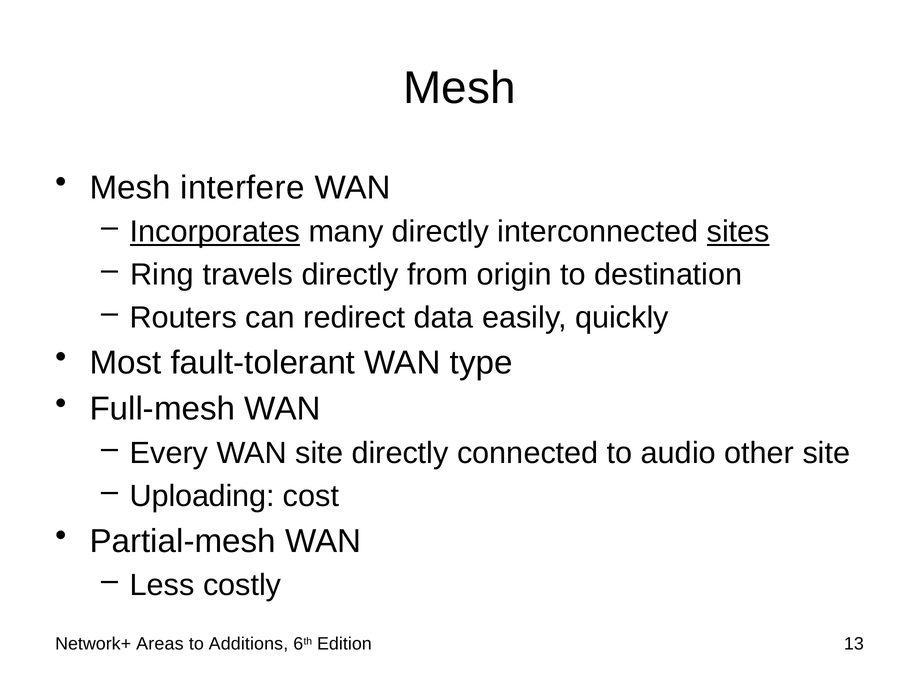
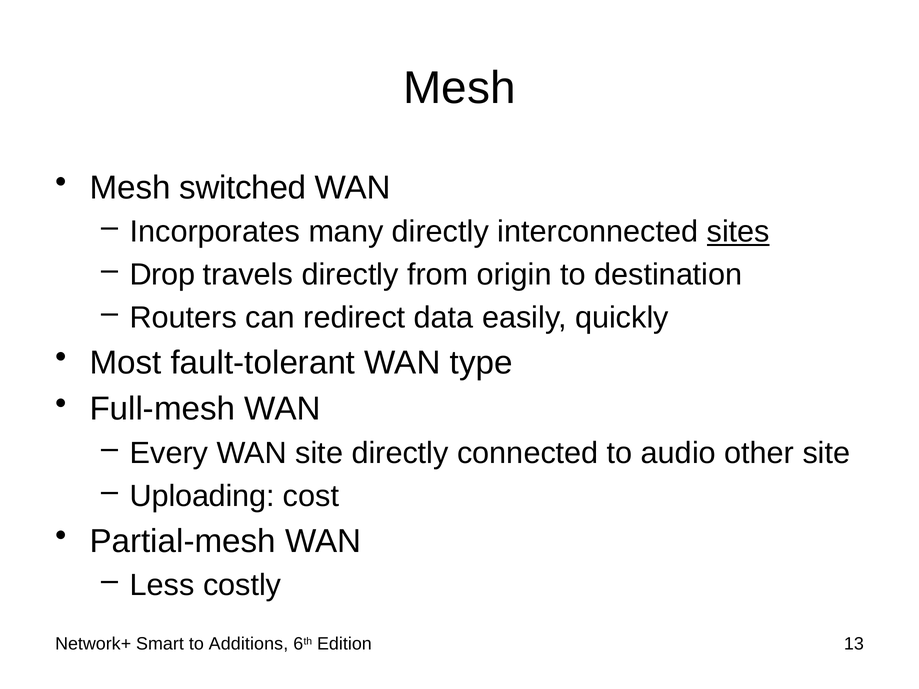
interfere: interfere -> switched
Incorporates underline: present -> none
Ring: Ring -> Drop
Areas: Areas -> Smart
